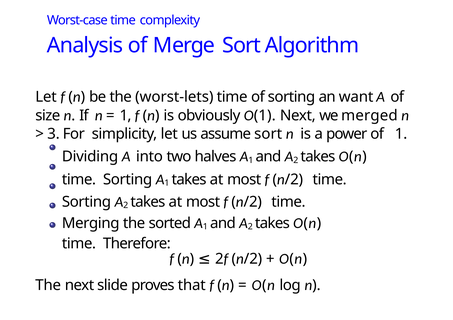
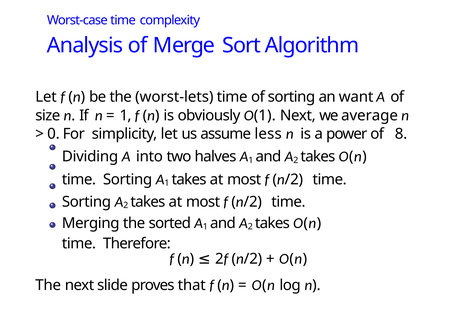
merged: merged -> average
3: 3 -> 0
assume sort: sort -> less
of 1: 1 -> 8
